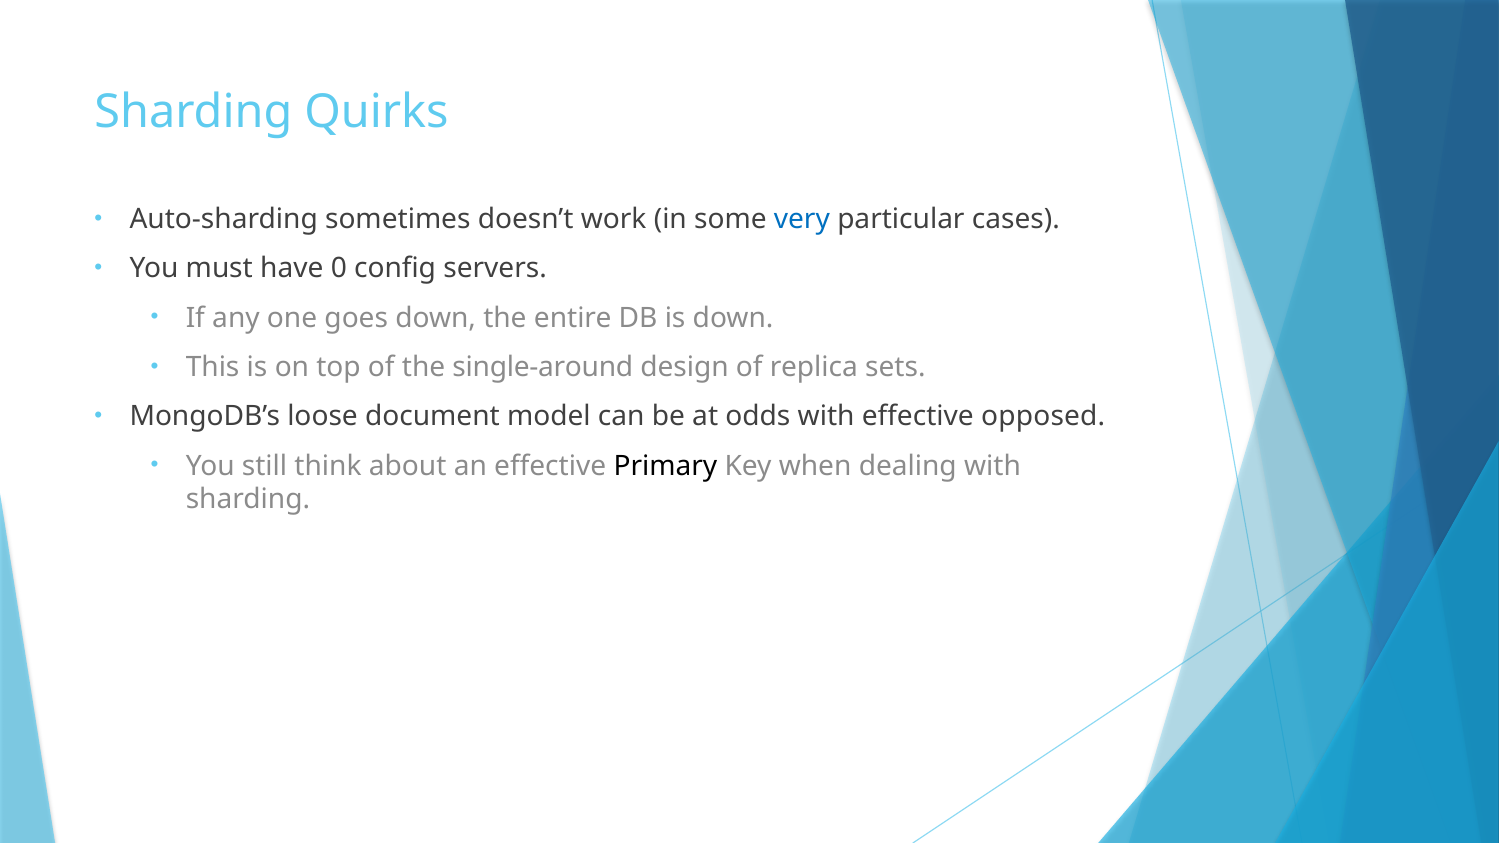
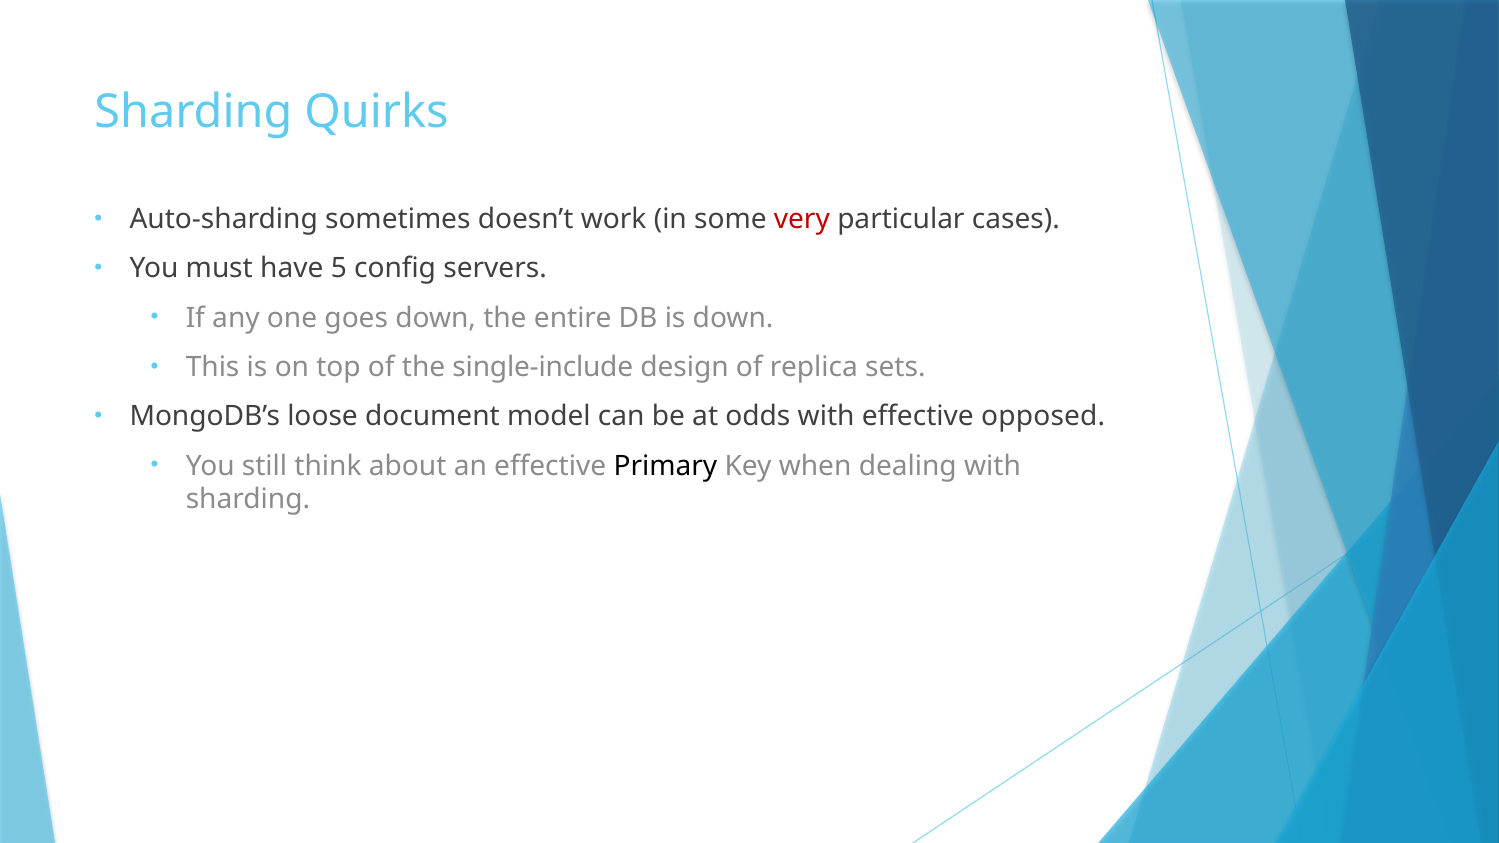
very colour: blue -> red
0: 0 -> 5
single-around: single-around -> single-include
